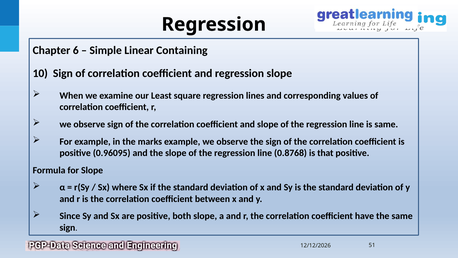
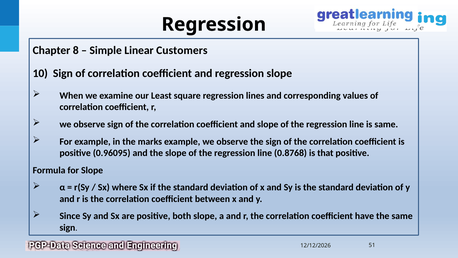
6: 6 -> 8
Containing: Containing -> Customers
